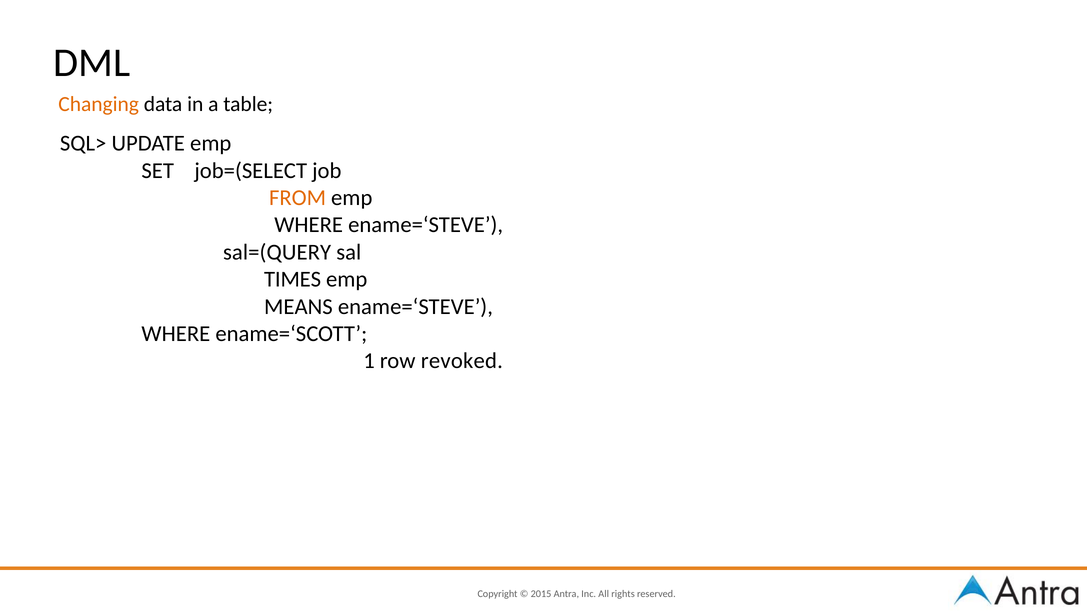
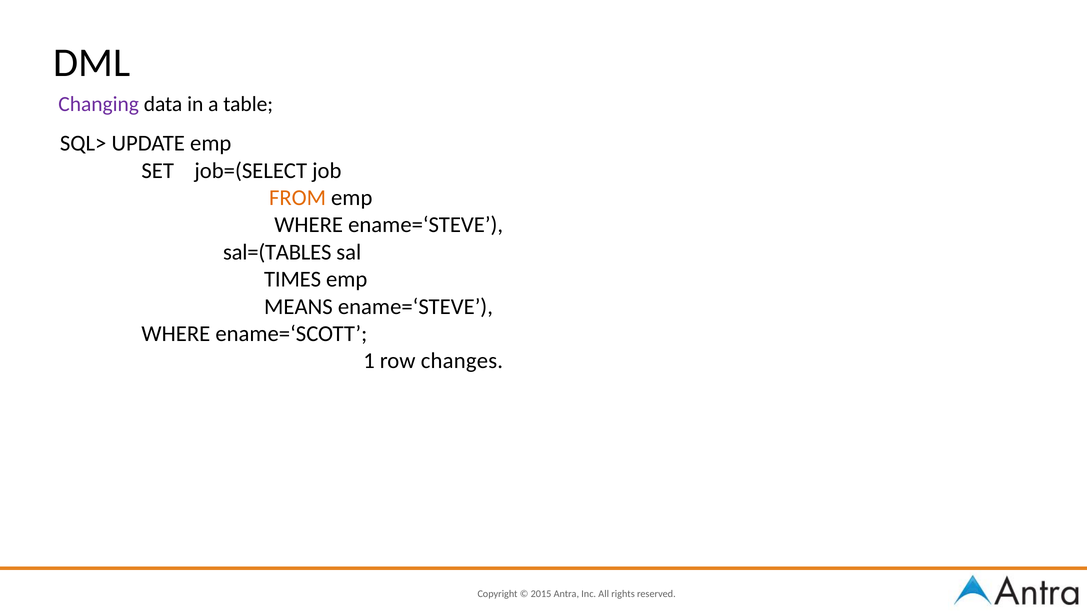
Changing colour: orange -> purple
sal=(QUERY: sal=(QUERY -> sal=(TABLES
revoked: revoked -> changes
